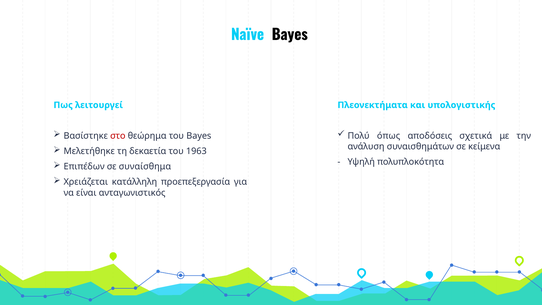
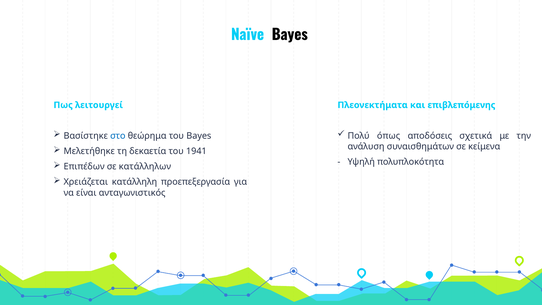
υπολογιστικής: υπολογιστικής -> επιβλεπόμενης
στο colour: red -> blue
1963: 1963 -> 1941
συναίσθημα: συναίσθημα -> κατάλληλων
